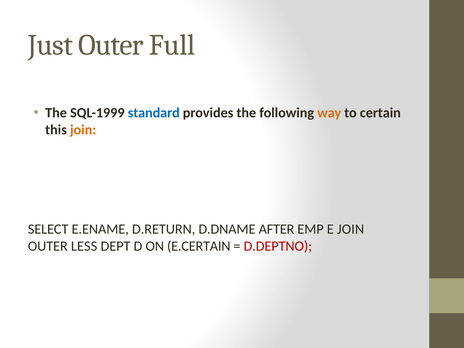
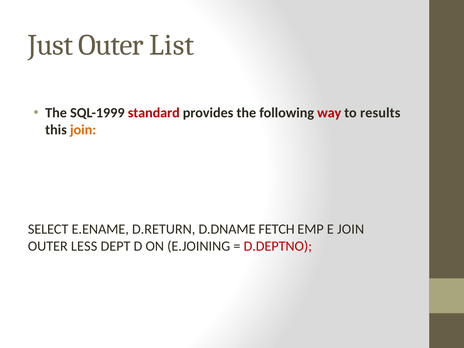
Full: Full -> List
standard colour: blue -> red
way colour: orange -> red
certain: certain -> results
AFTER: AFTER -> FETCH
E.CERTAIN: E.CERTAIN -> E.JOINING
